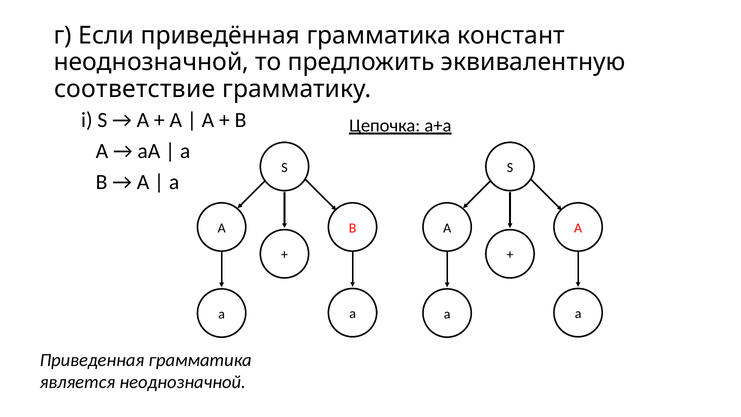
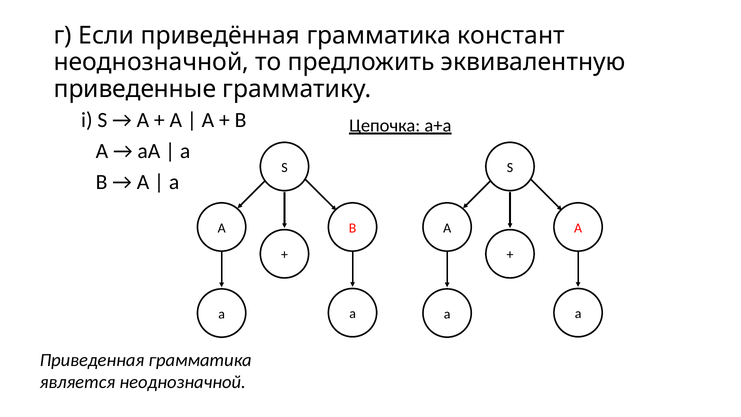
соответствие: соответствие -> приведенные
